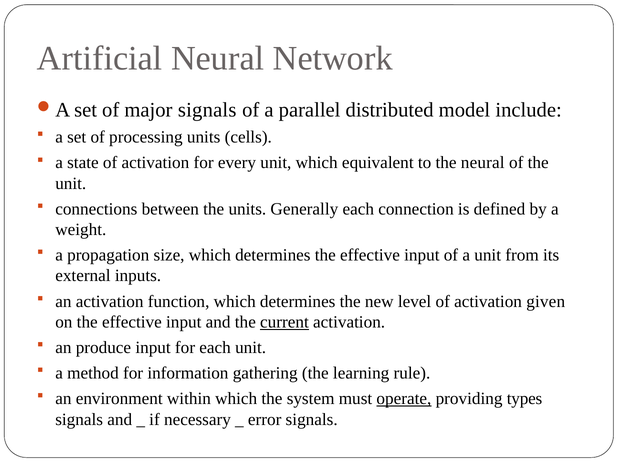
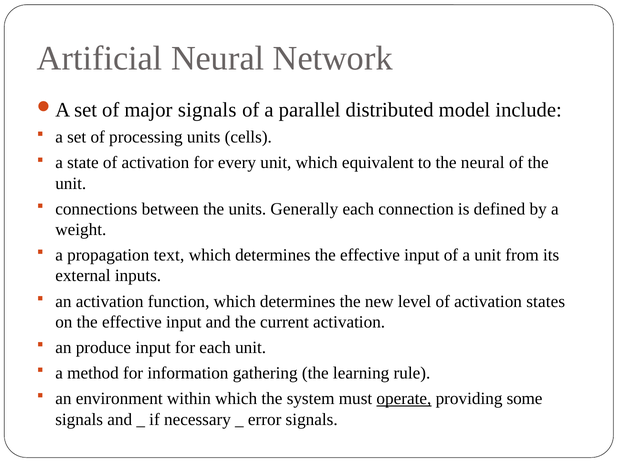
size: size -> text
given: given -> states
current underline: present -> none
types: types -> some
